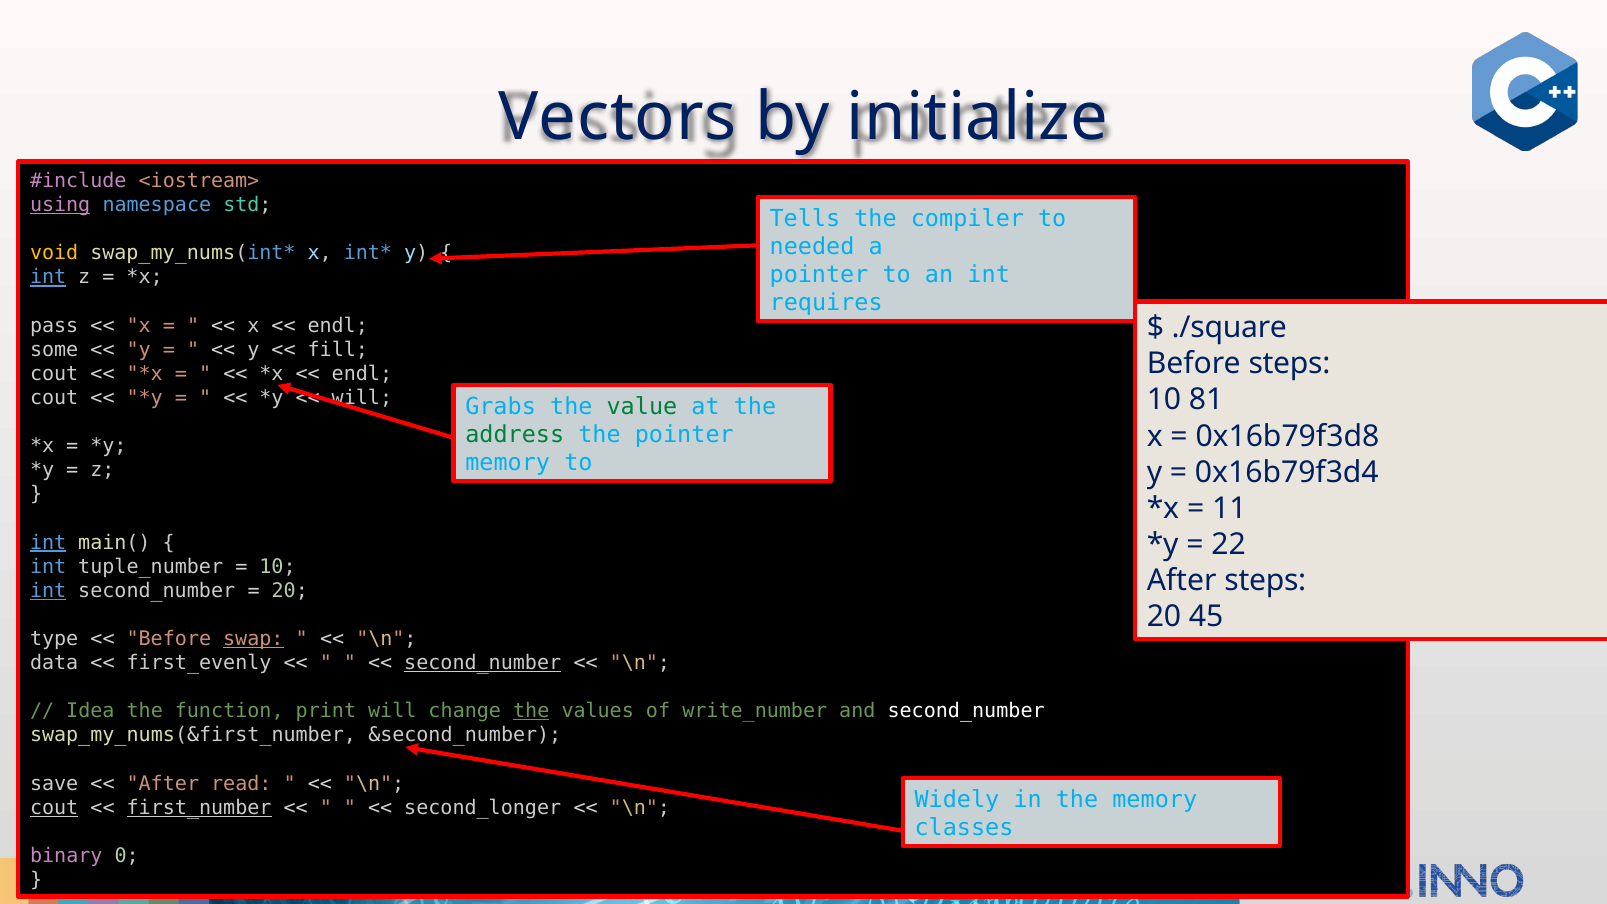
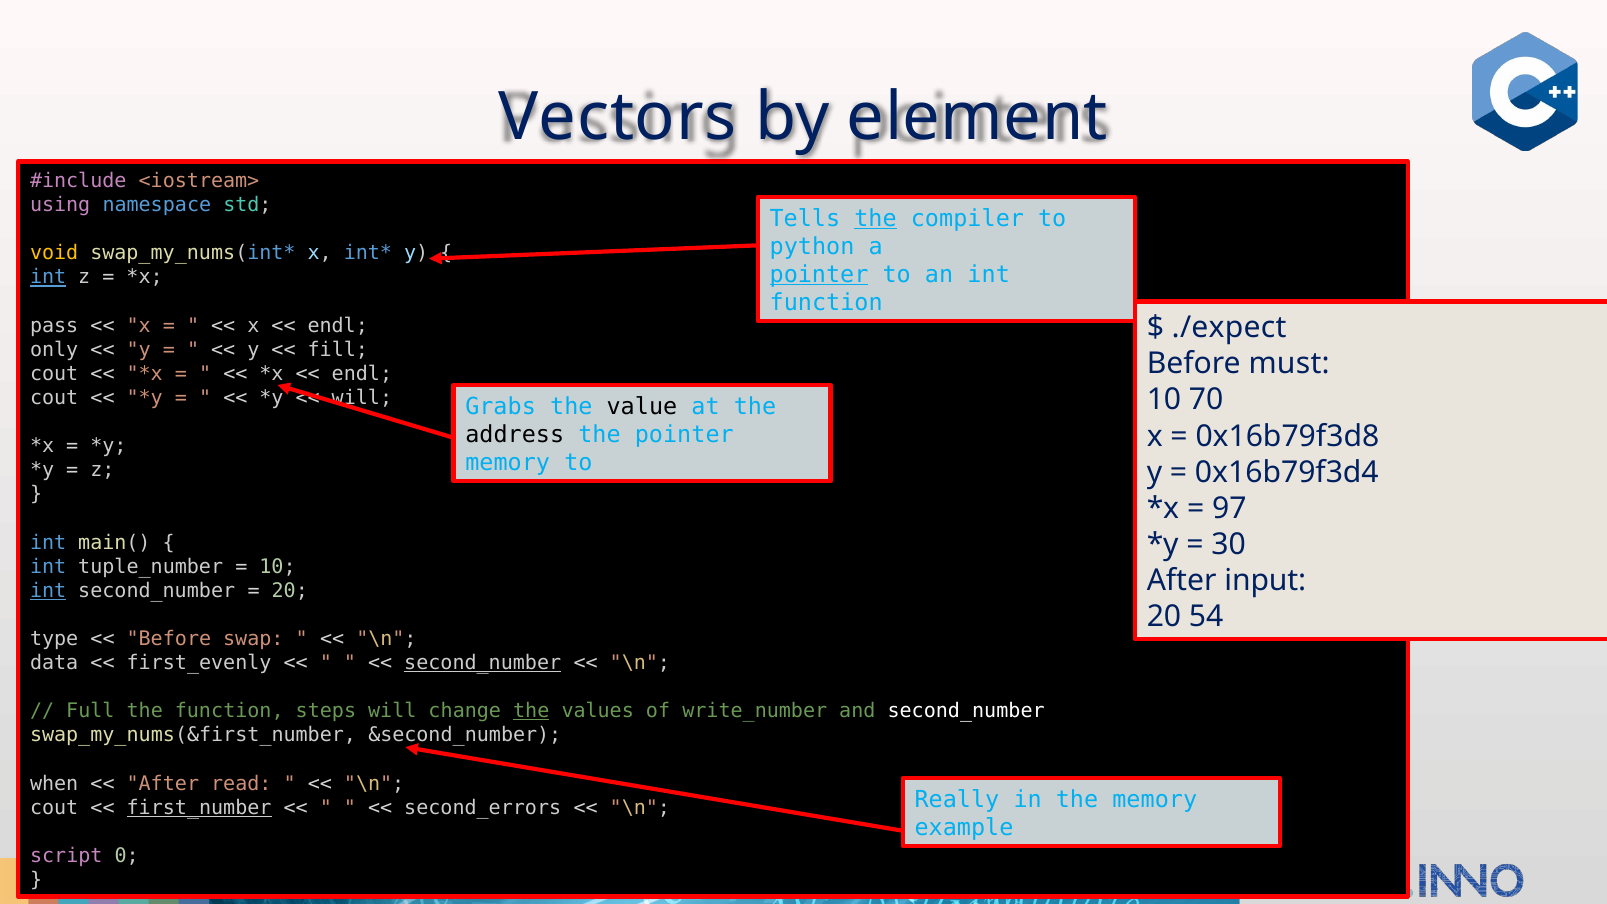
initialize: initialize -> element
using underline: present -> none
the at (876, 218) underline: none -> present
needed: needed -> python
pointer at (819, 275) underline: none -> present
requires at (826, 303): requires -> function
./square: ./square -> ./expect
some: some -> only
Before steps: steps -> must
81: 81 -> 70
value colour: green -> black
address colour: green -> black
11: 11 -> 97
int at (48, 542) underline: present -> none
22: 22 -> 30
After steps: steps -> input
45: 45 -> 54
swap underline: present -> none
Idea: Idea -> Full
print: print -> steps
save: save -> when
Widely: Widely -> Really
cout at (54, 808) underline: present -> none
second_longer: second_longer -> second_errors
classes: classes -> example
binary: binary -> script
